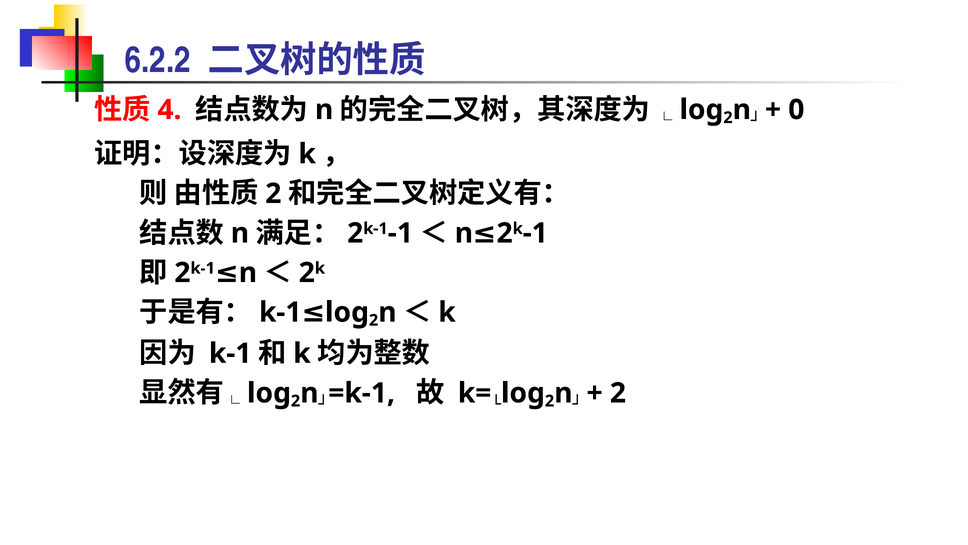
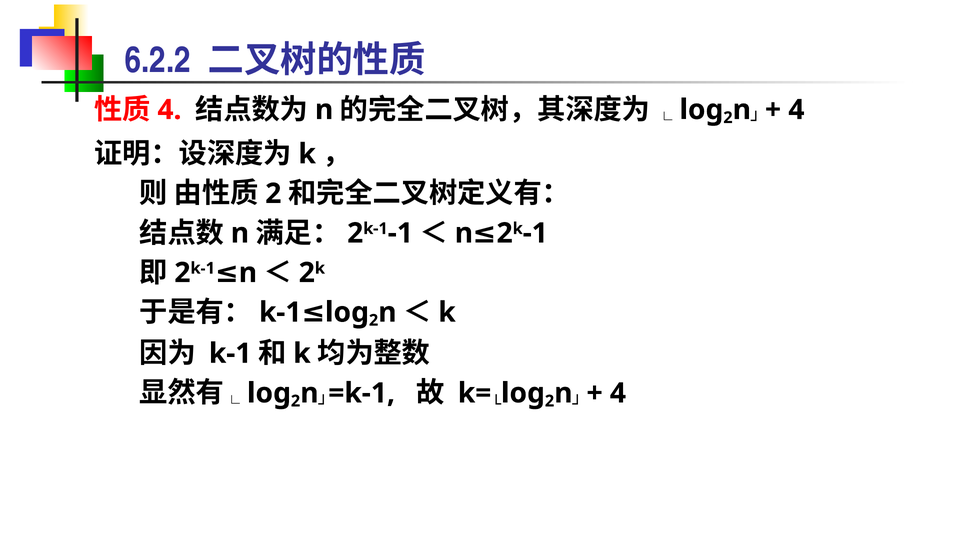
0 at (796, 110): 0 -> 4
2 at (618, 393): 2 -> 4
